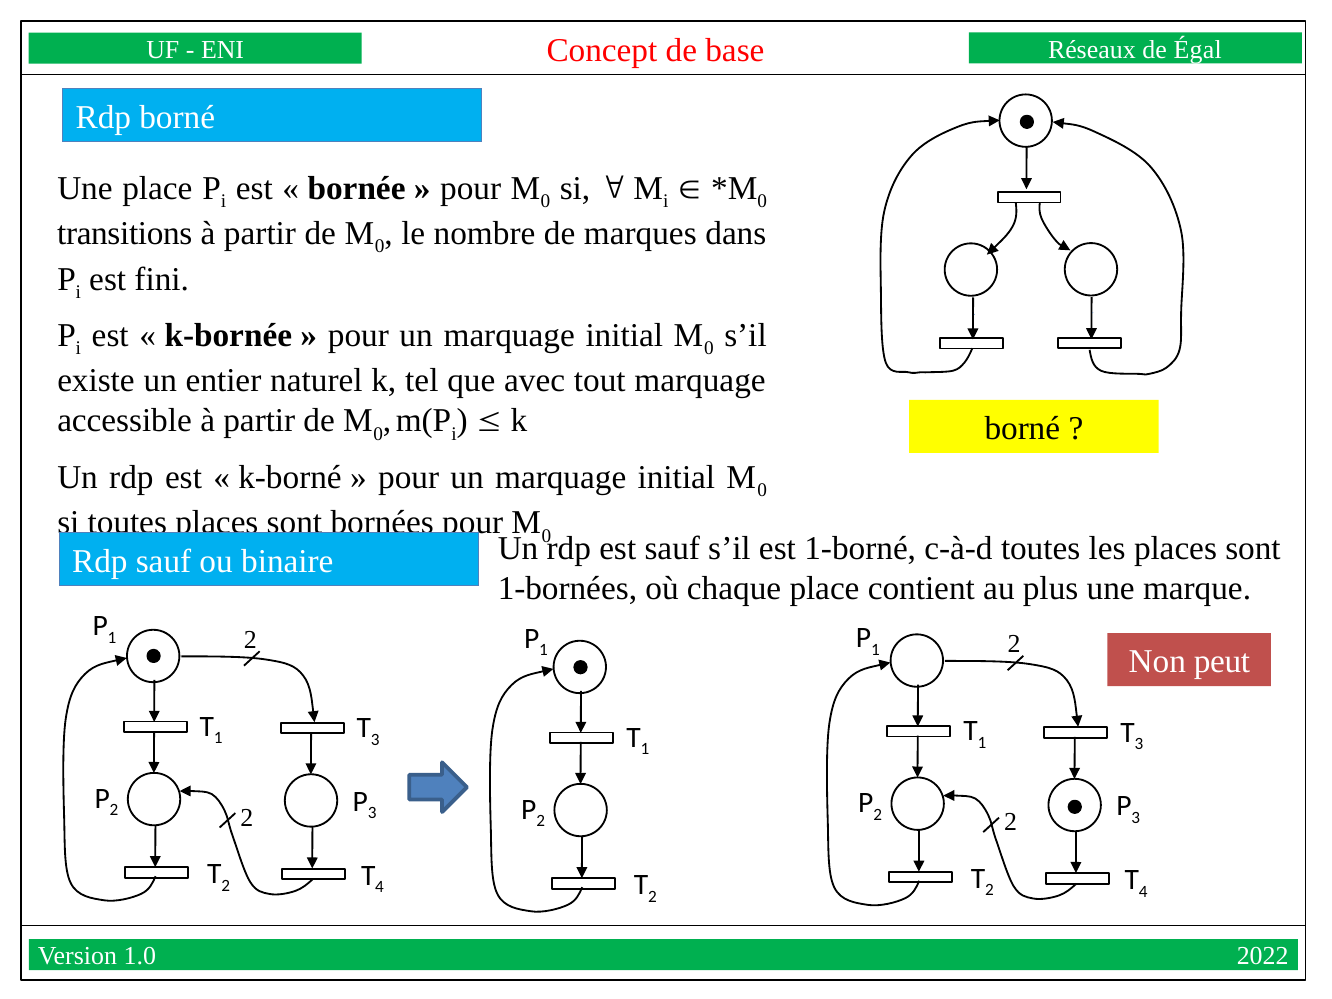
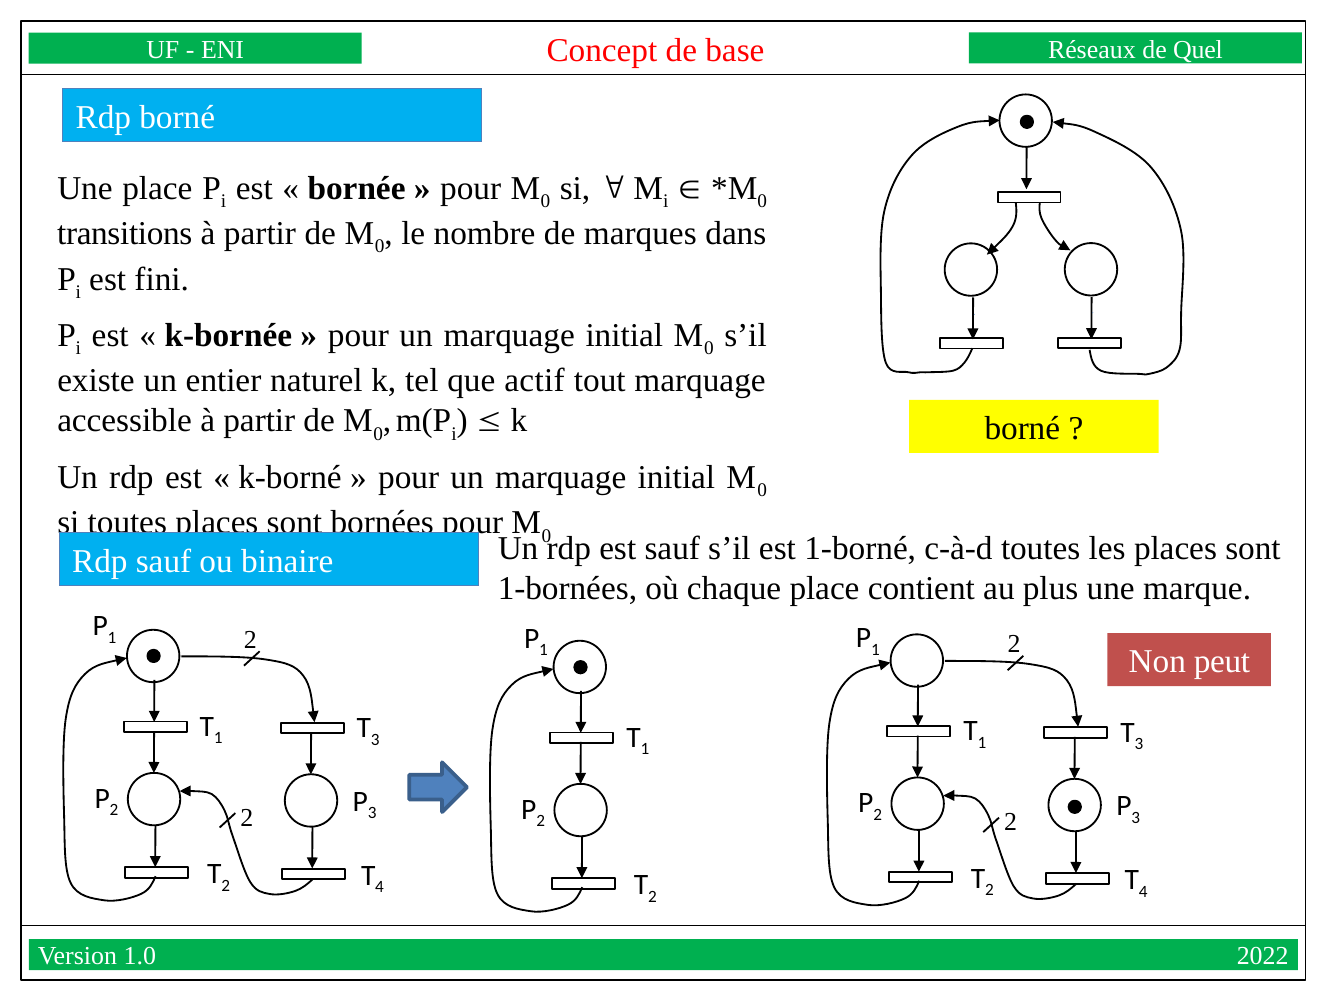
Égal: Égal -> Quel
avec: avec -> actif
